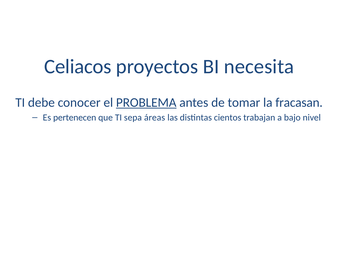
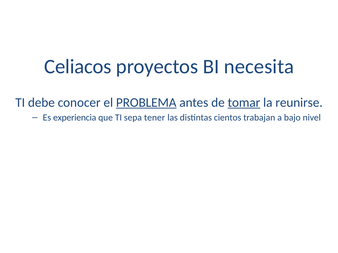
tomar underline: none -> present
fracasan: fracasan -> reunirse
pertenecen: pertenecen -> experiencia
áreas: áreas -> tener
